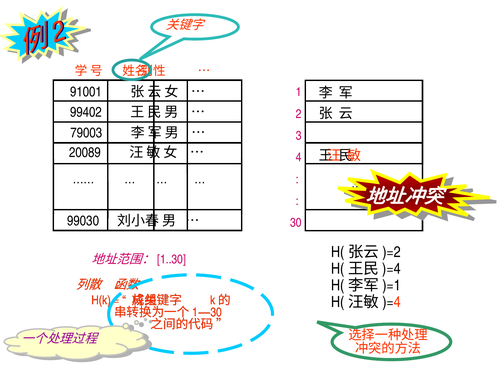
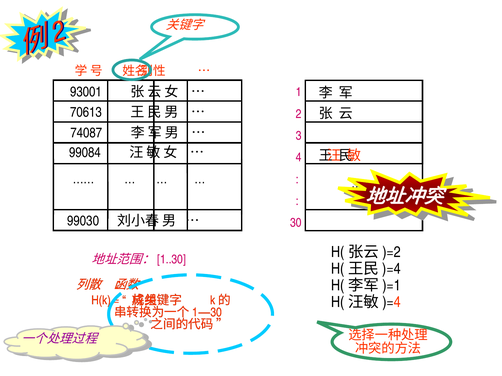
91001: 91001 -> 93001
99402: 99402 -> 70613
79003: 79003 -> 74087
20089: 20089 -> 99084
